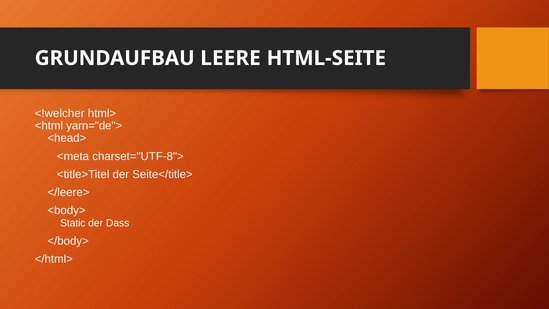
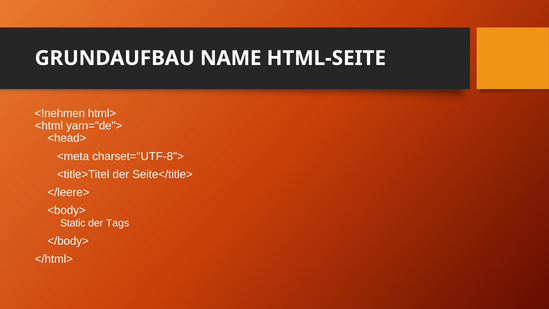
LEERE: LEERE -> NAME
<!welcher: <!welcher -> <!nehmen
Dass: Dass -> Tags
